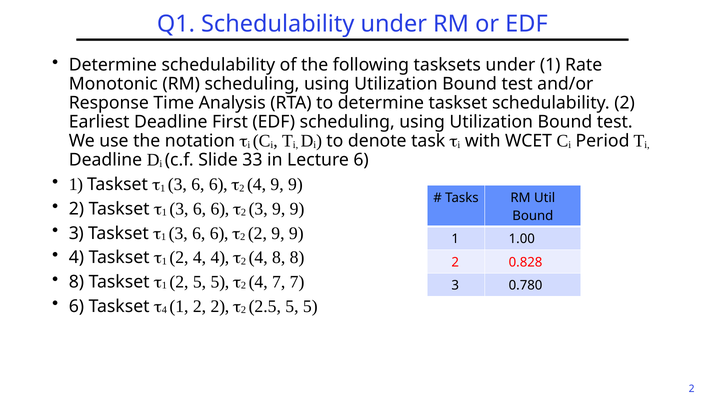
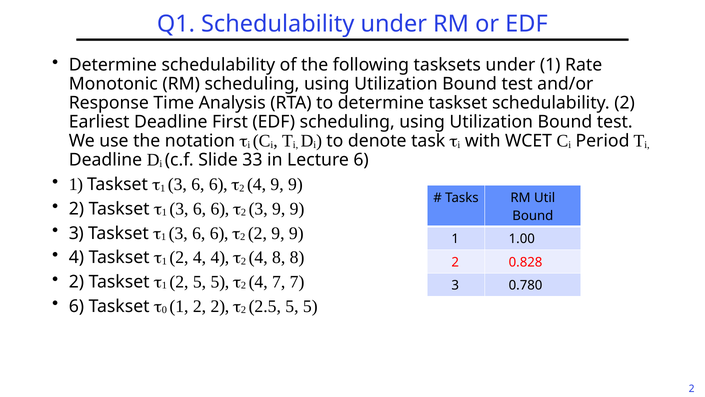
8 at (76, 282): 8 -> 2
4 at (164, 310): 4 -> 0
